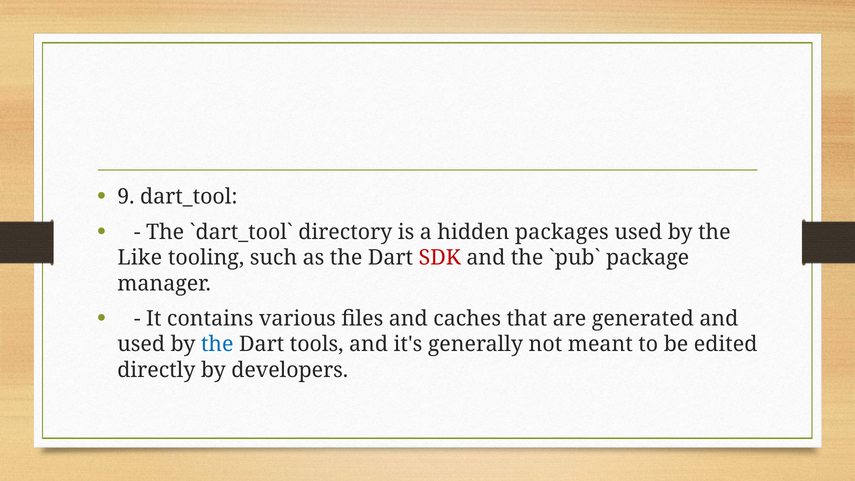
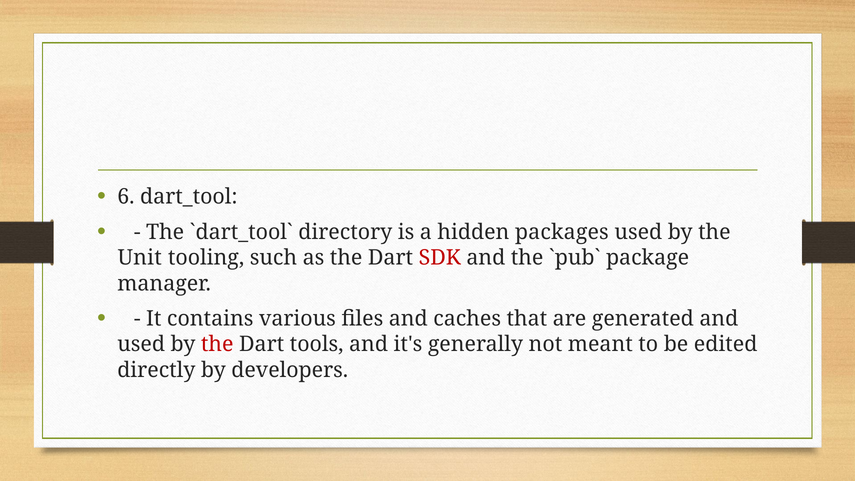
9: 9 -> 6
Like: Like -> Unit
the at (217, 344) colour: blue -> red
